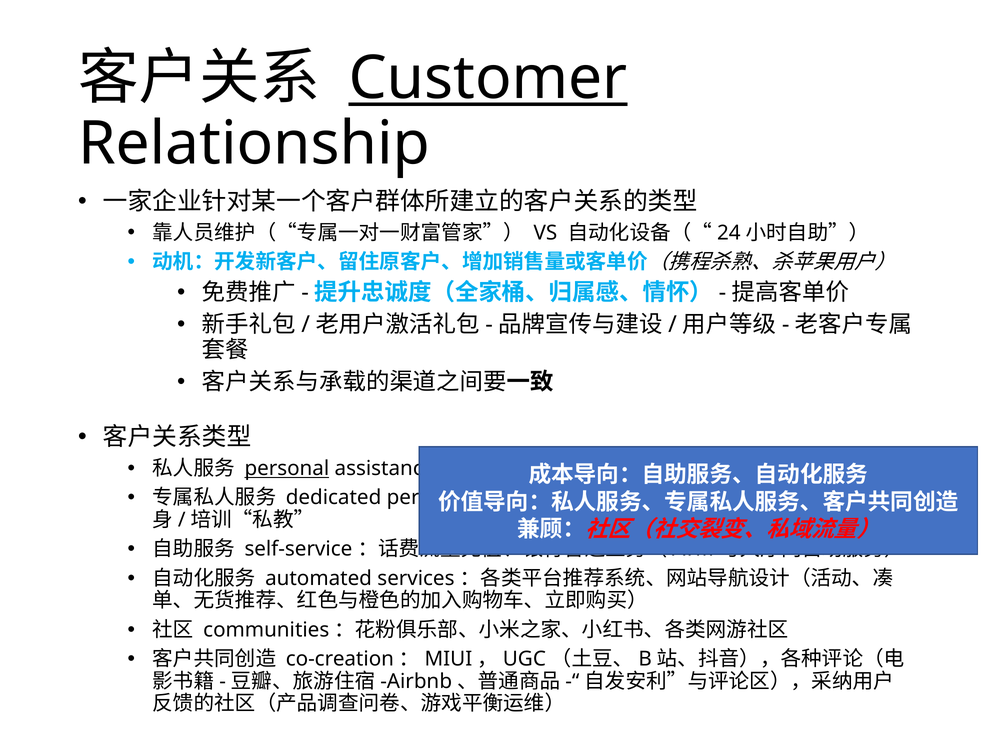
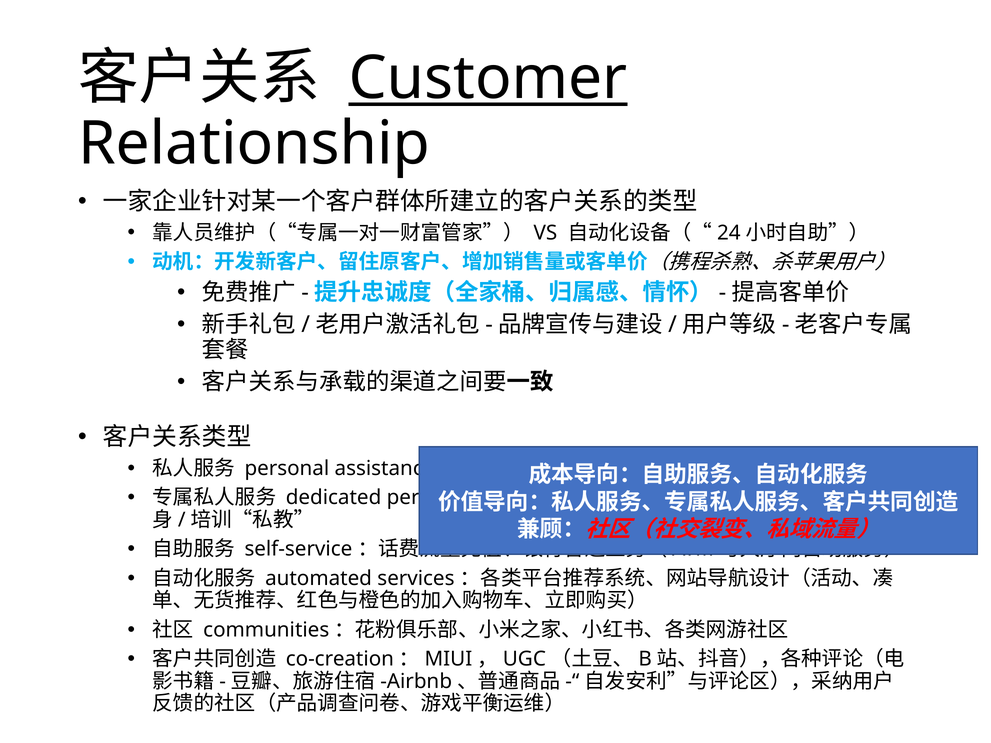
personal at (287, 469) underline: present -> none
